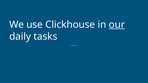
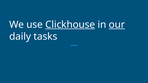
Clickhouse underline: none -> present
